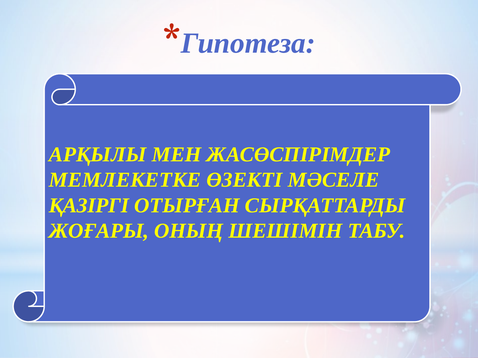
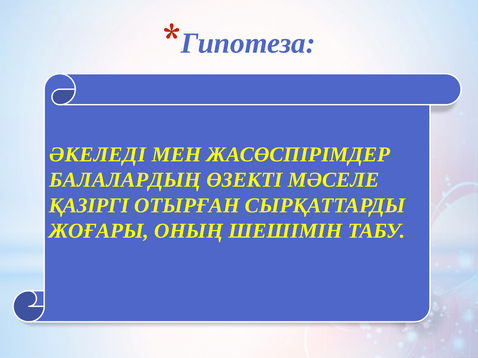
АРҚЫЛЫ: АРҚЫЛЫ -> ӘКЕЛЕДІ
МЕМЛЕКЕТКЕ: МЕМЛЕКЕТКЕ -> БАЛАЛАРДЫҢ
